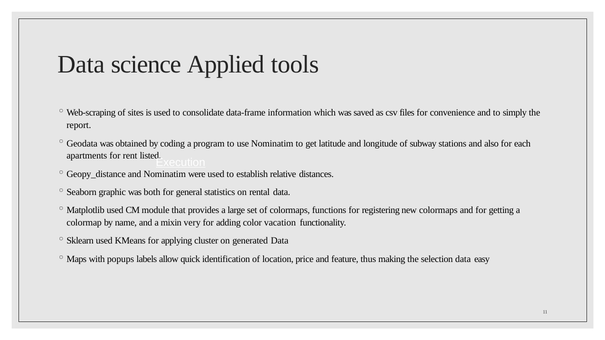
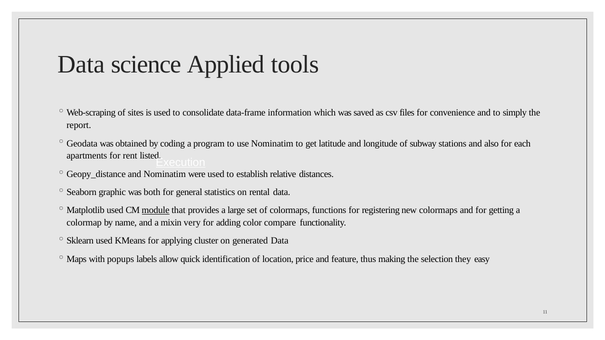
module underline: none -> present
vacation: vacation -> compare
selection data: data -> they
